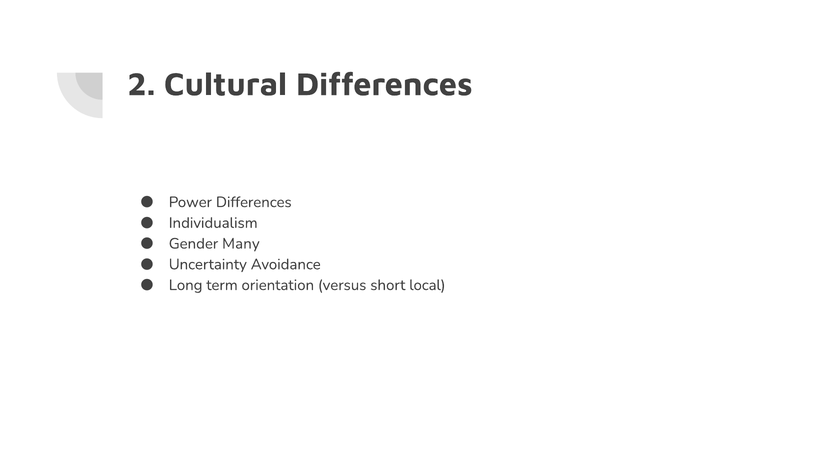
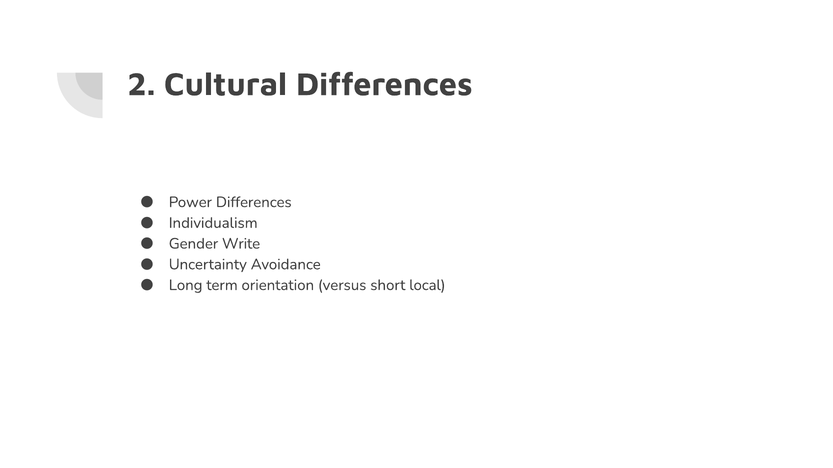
Many: Many -> Write
